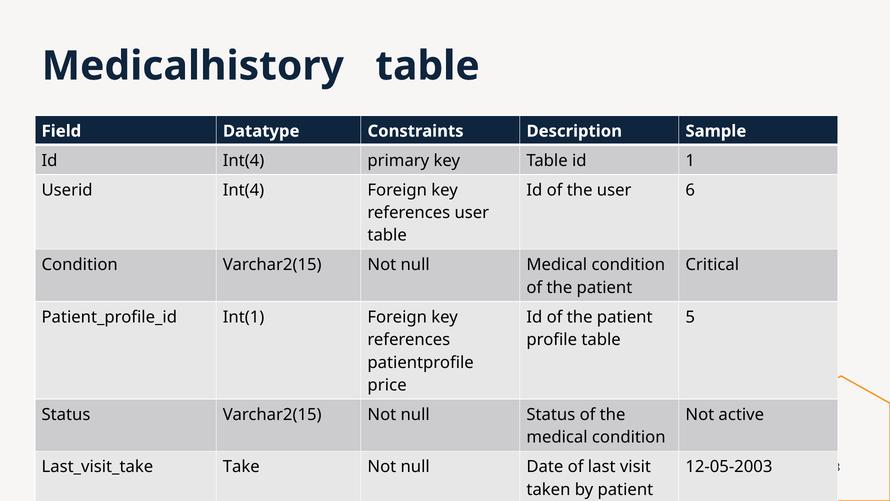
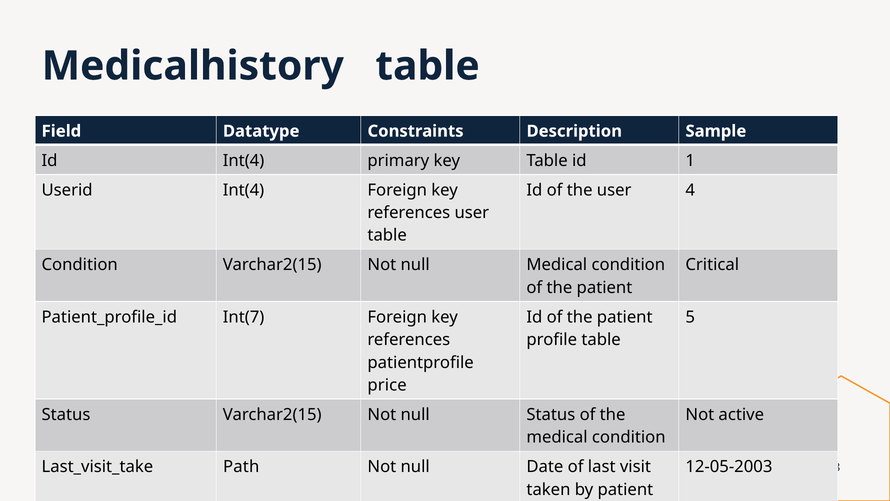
6: 6 -> 4
Int(1: Int(1 -> Int(7
Take: Take -> Path
